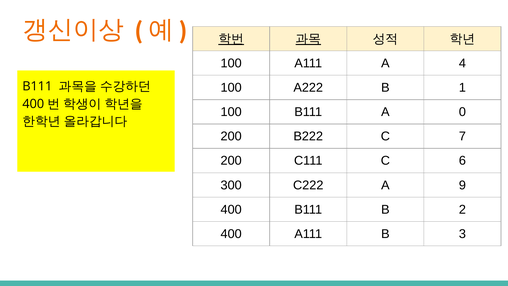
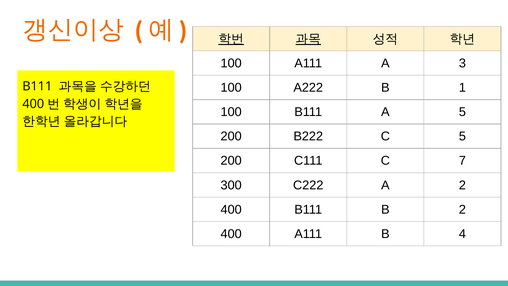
4: 4 -> 3
A 0: 0 -> 5
C 7: 7 -> 5
6: 6 -> 7
A 9: 9 -> 2
3: 3 -> 4
